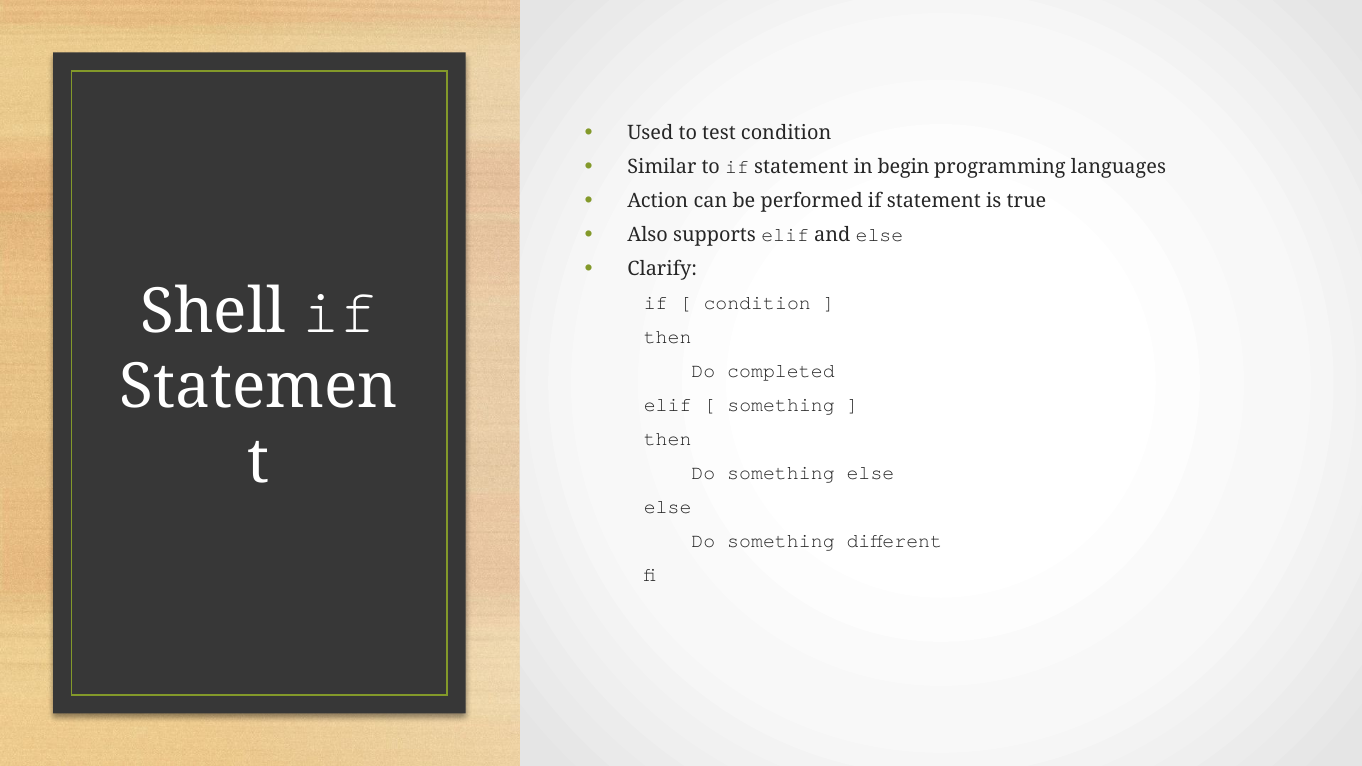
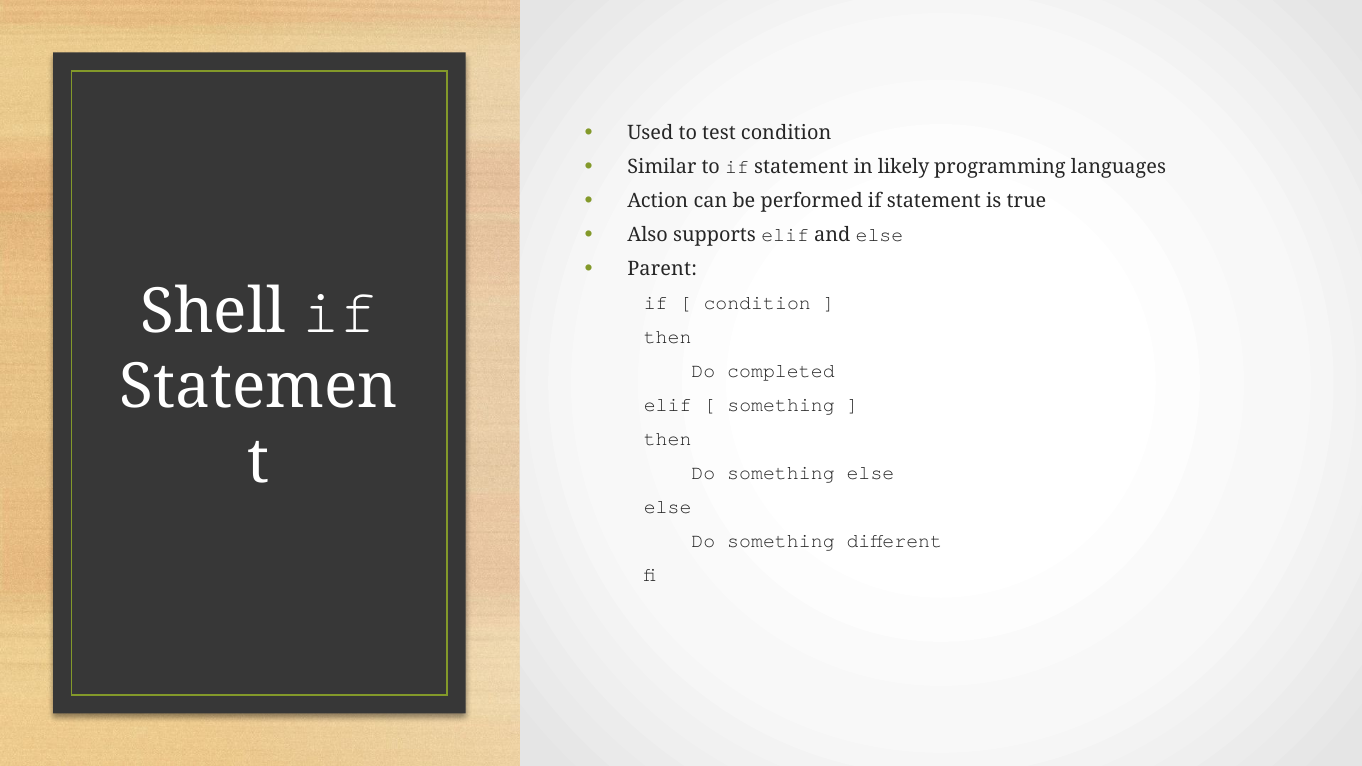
begin: begin -> likely
Clarify: Clarify -> Parent
